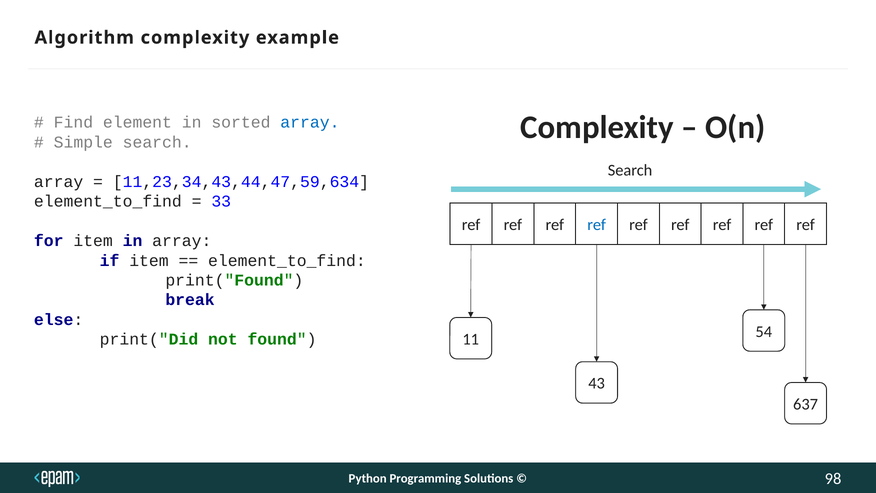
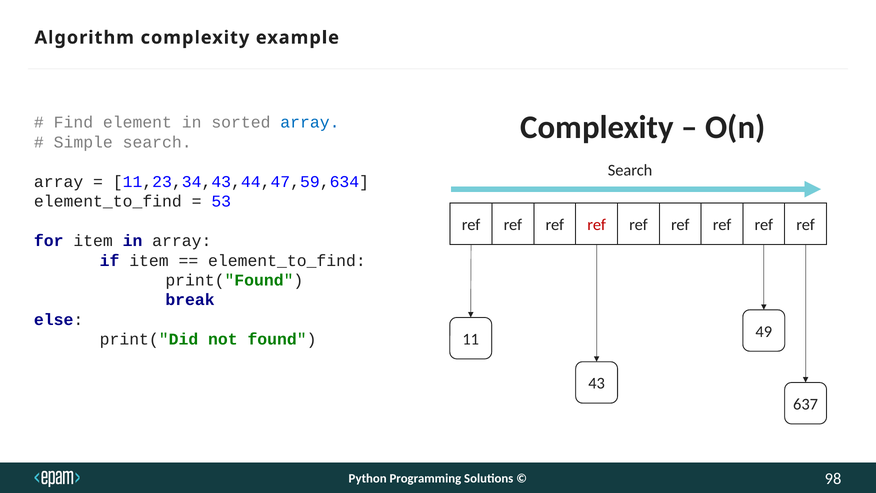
33: 33 -> 53
ref at (597, 225) colour: blue -> red
54: 54 -> 49
